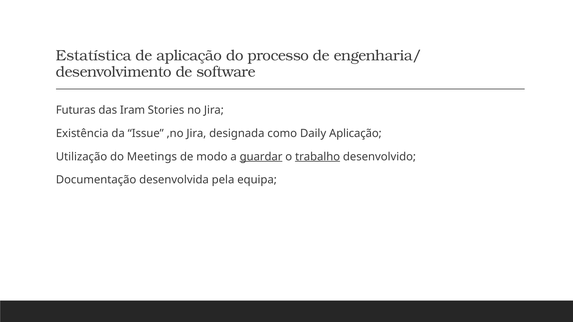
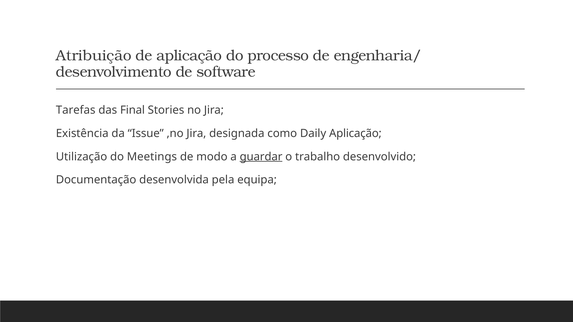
Estatística: Estatística -> Atribuição
Futuras: Futuras -> Tarefas
Iram: Iram -> Final
trabalho underline: present -> none
